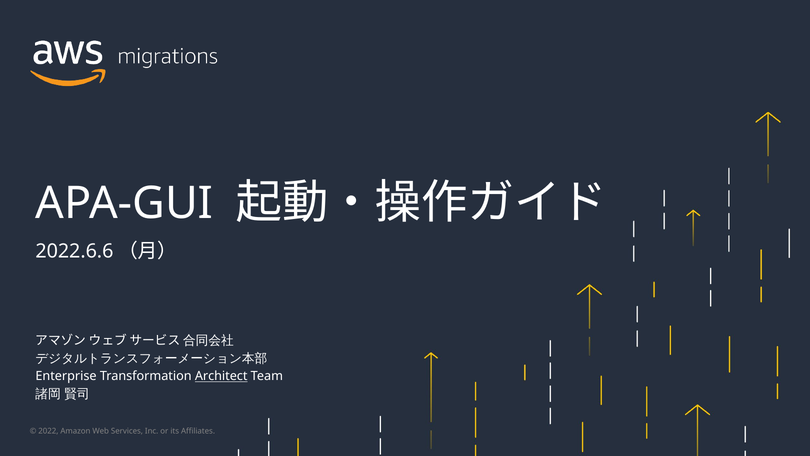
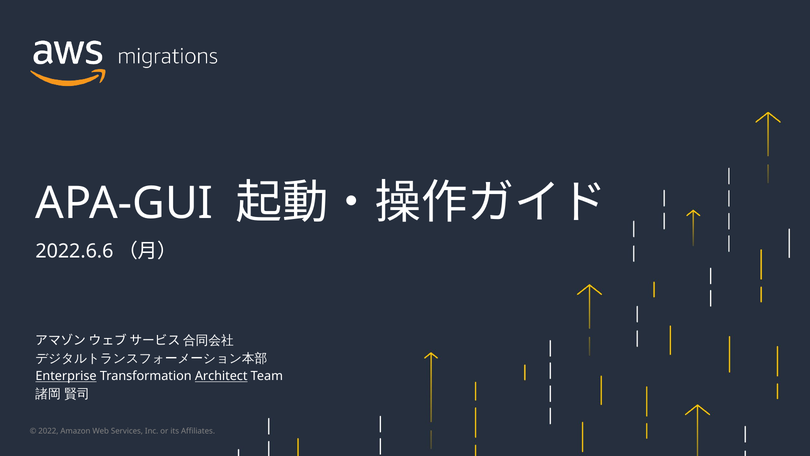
Enterprise underline: none -> present
